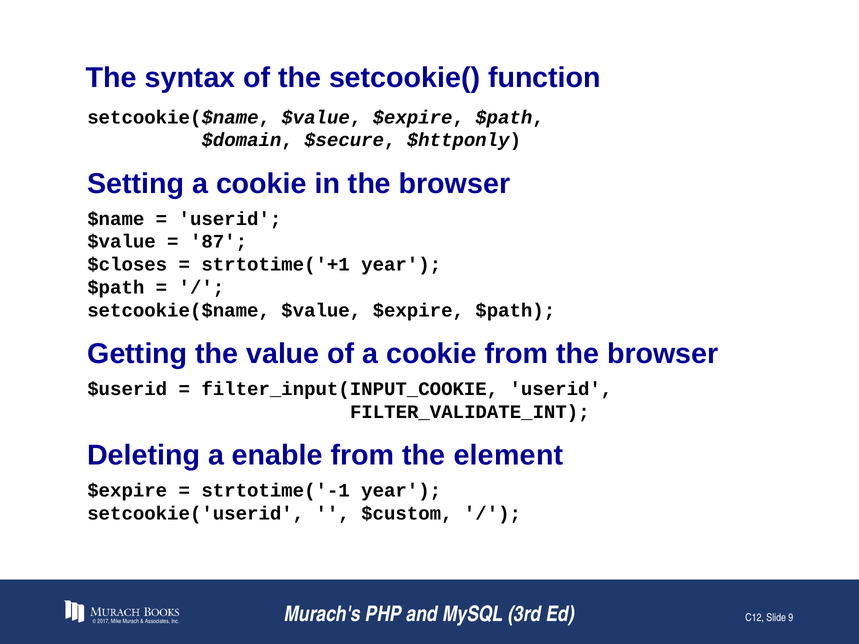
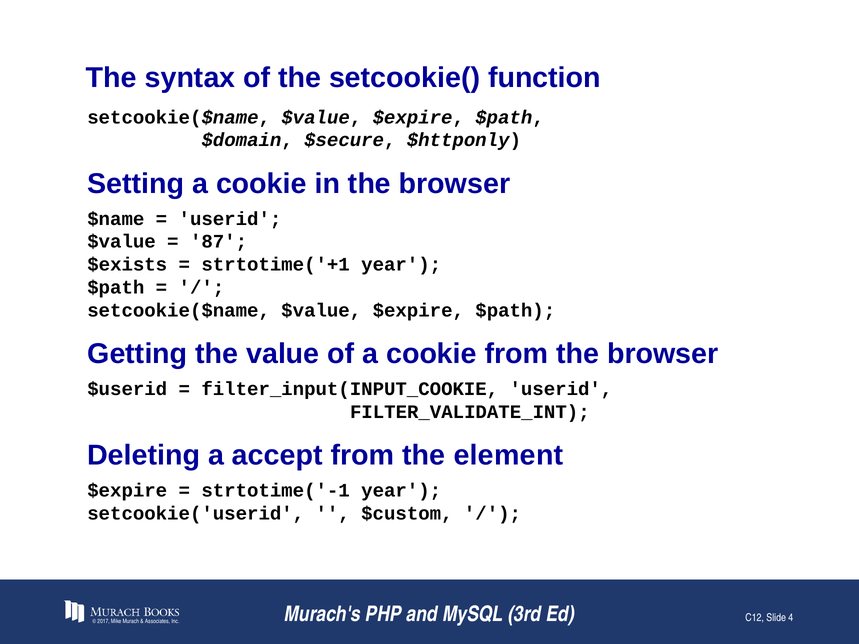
$closes: $closes -> $exists
enable: enable -> accept
9: 9 -> 4
